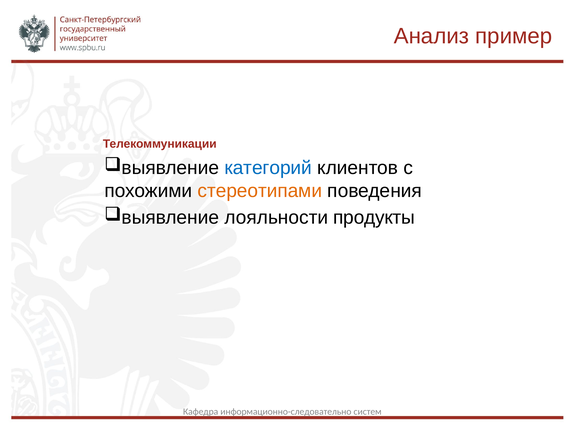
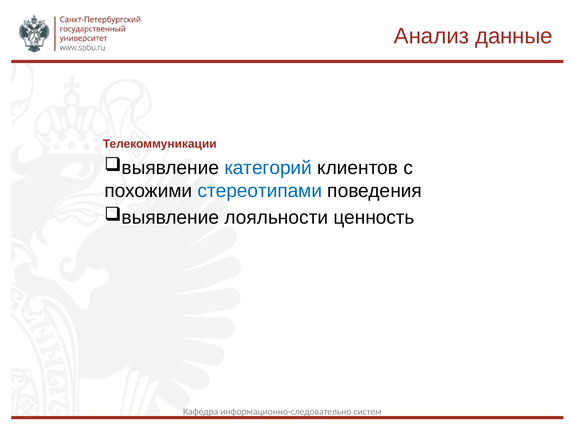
пример: пример -> данные
стереотипами colour: orange -> blue
продукты: продукты -> ценность
